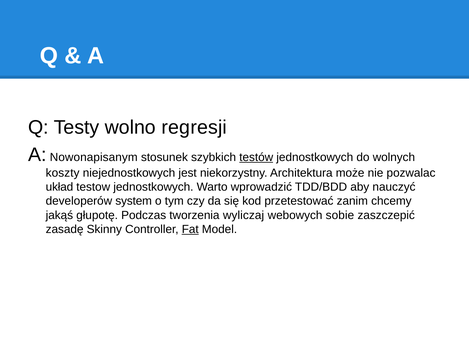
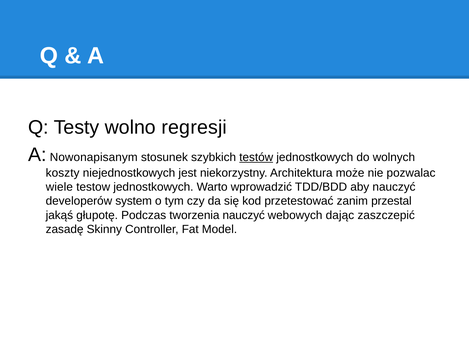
układ: układ -> wiele
chcemy: chcemy -> przestal
tworzenia wyliczaj: wyliczaj -> nauczyć
sobie: sobie -> dając
Fat underline: present -> none
